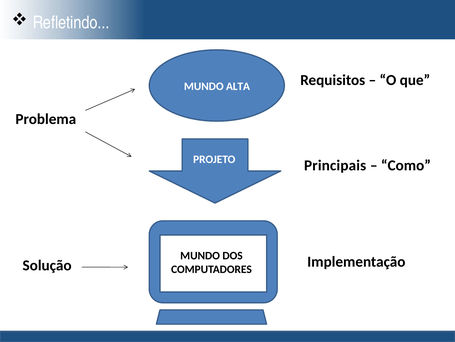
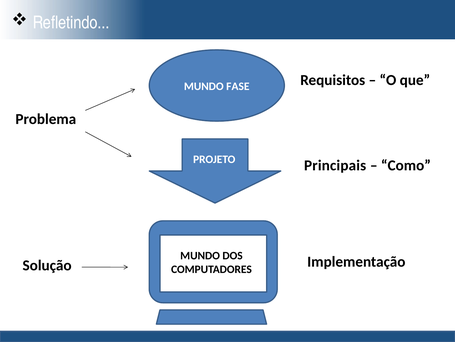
ALTA: ALTA -> FASE
